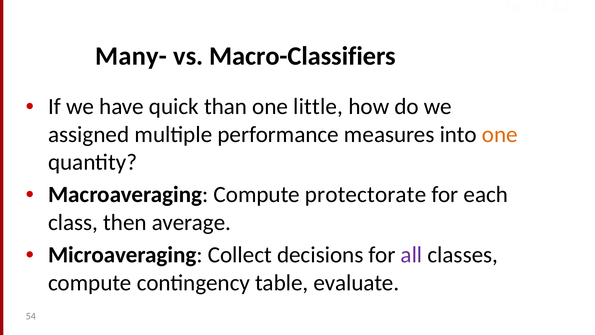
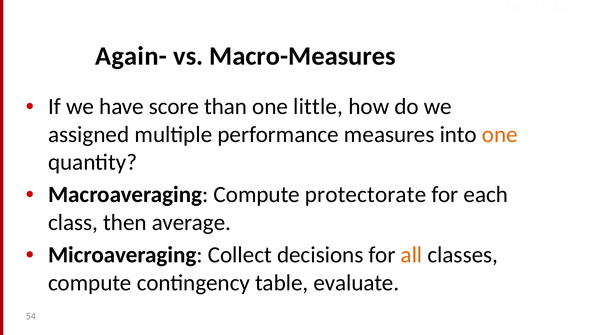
Many-: Many- -> Again-
Macro-Classifiers: Macro-Classifiers -> Macro-Measures
quick: quick -> score
all colour: purple -> orange
